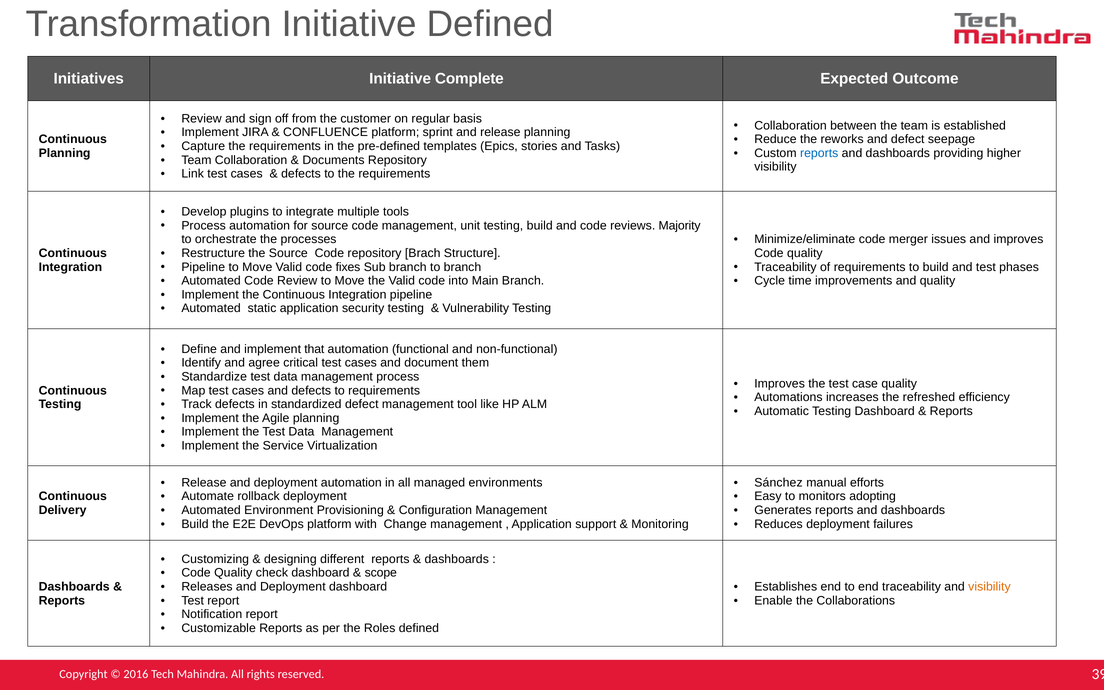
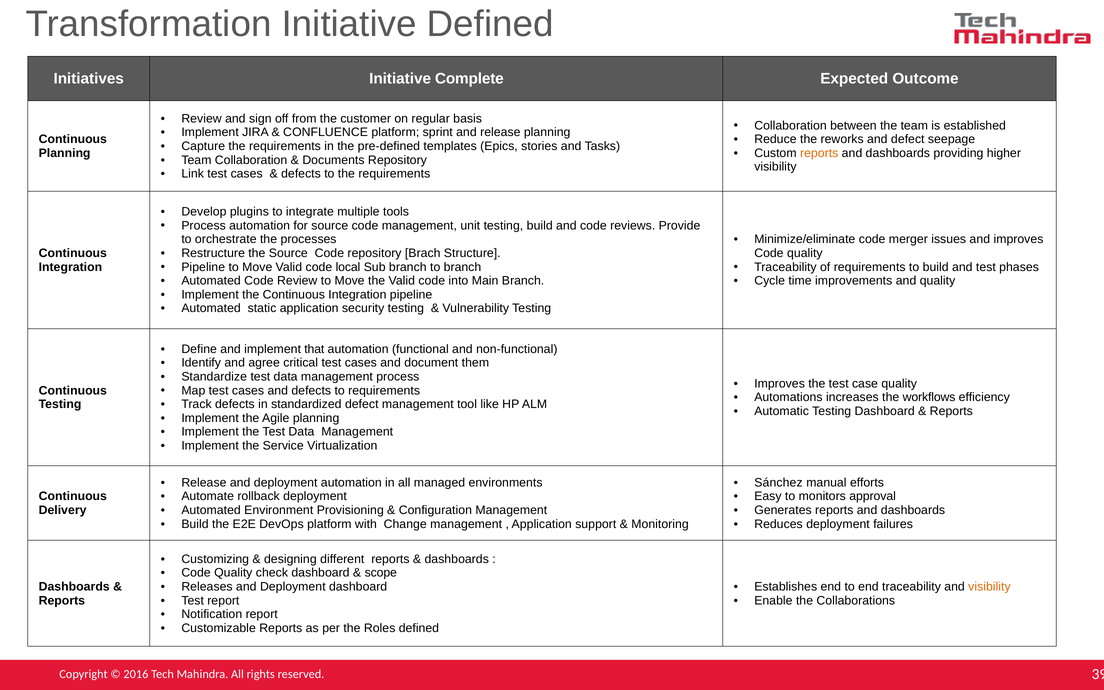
reports at (819, 153) colour: blue -> orange
Majority: Majority -> Provide
fixes: fixes -> local
refreshed: refreshed -> workflows
adopting: adopting -> approval
